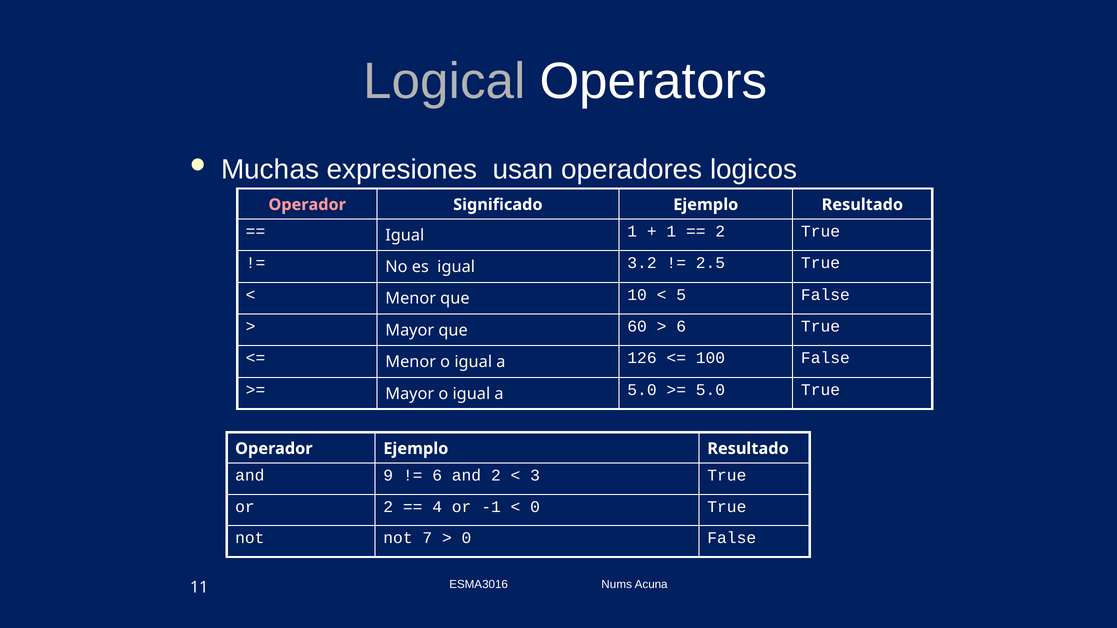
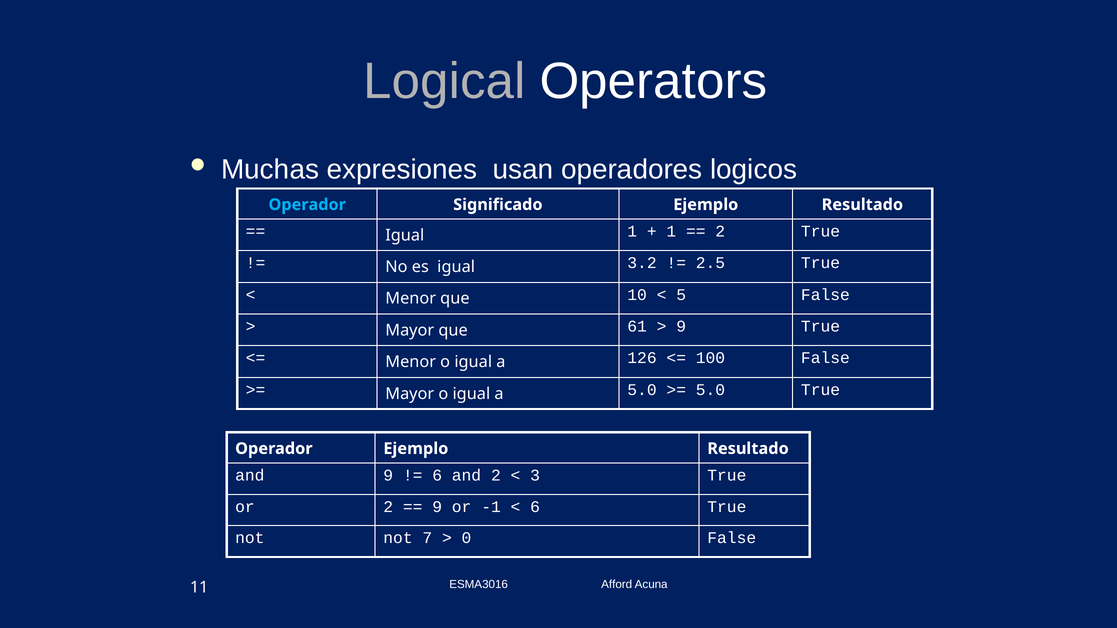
Operador at (307, 205) colour: pink -> light blue
60: 60 -> 61
6 at (681, 327): 6 -> 9
4 at (437, 507): 4 -> 9
0 at (535, 507): 0 -> 6
Nums: Nums -> Afford
